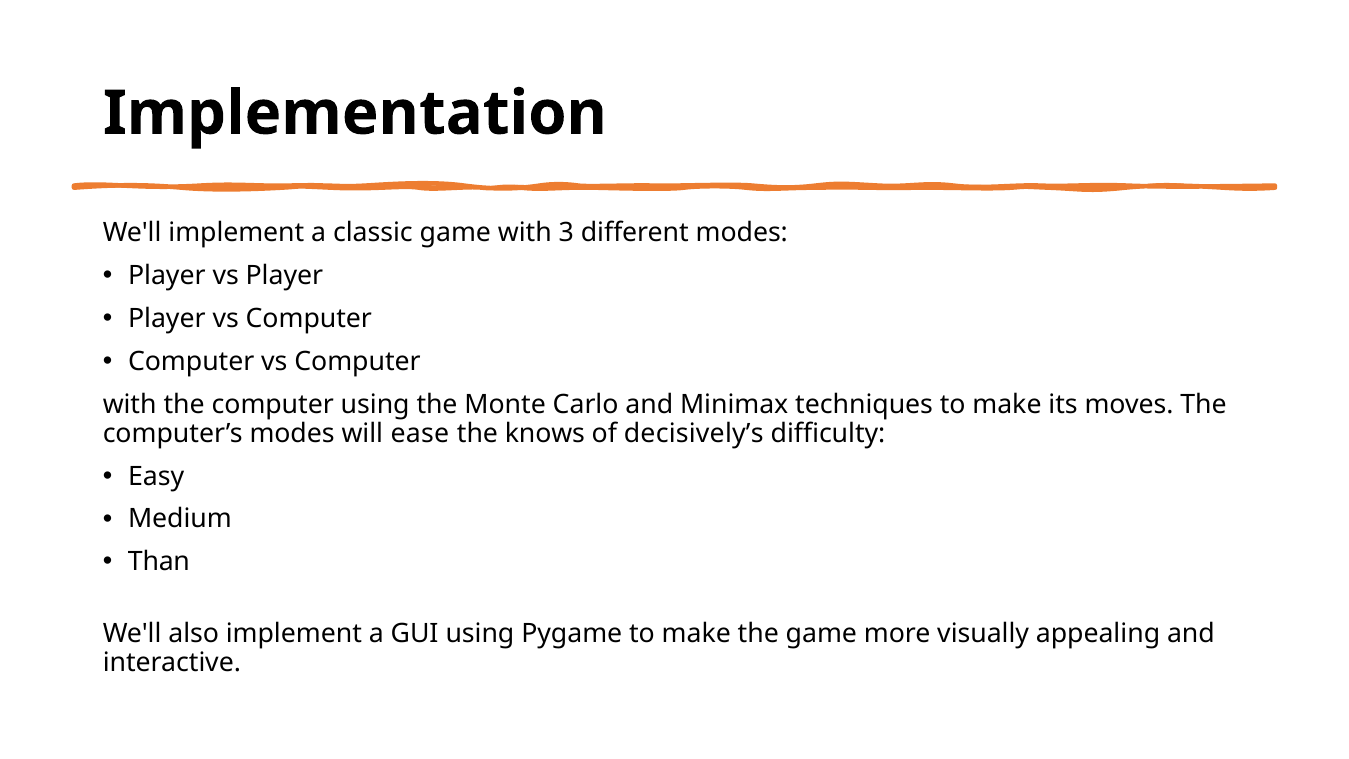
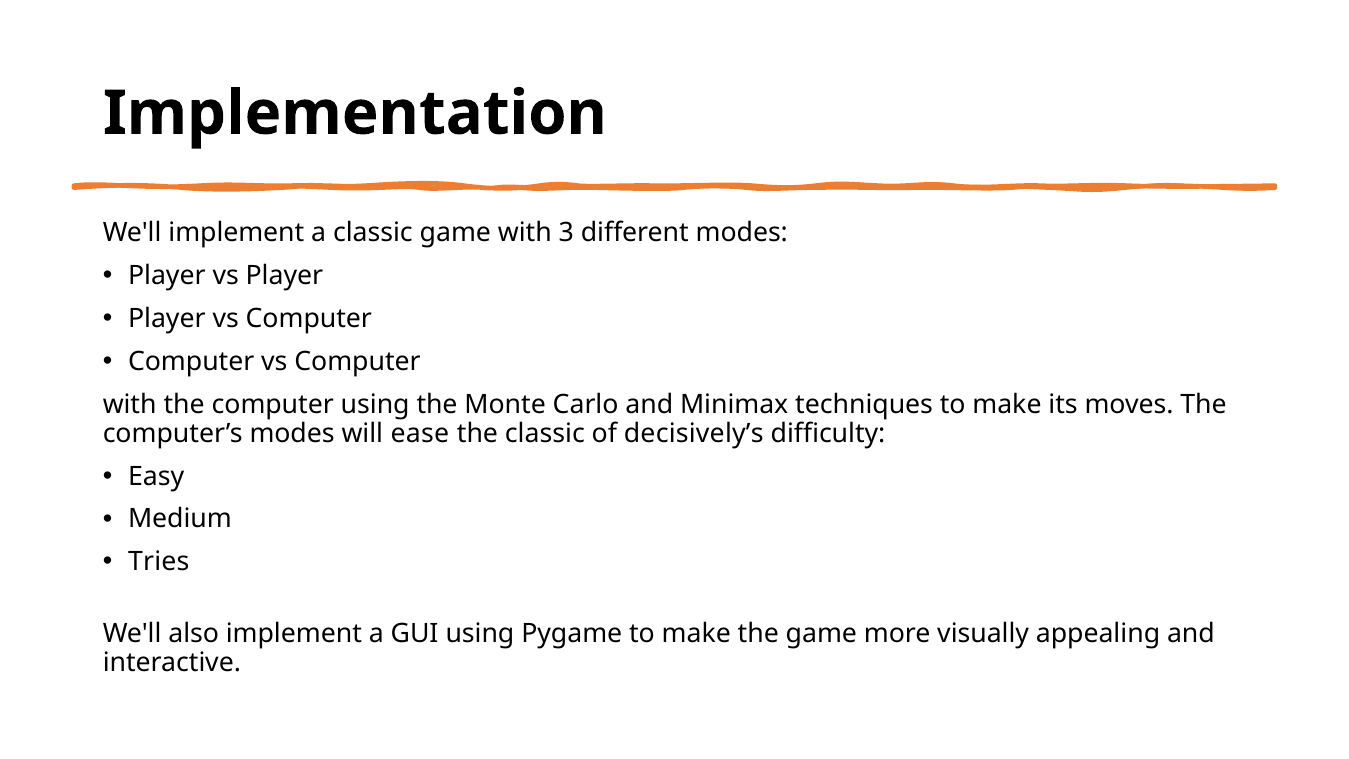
the knows: knows -> classic
Than: Than -> Tries
